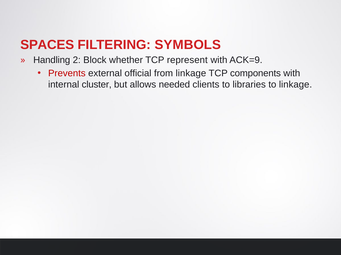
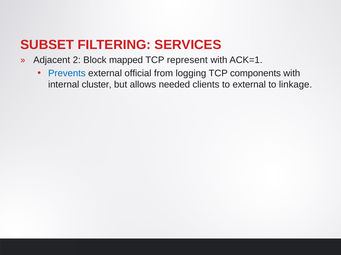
SPACES: SPACES -> SUBSET
SYMBOLS: SYMBOLS -> SERVICES
Handling: Handling -> Adjacent
whether: whether -> mapped
ACK=9: ACK=9 -> ACK=1
Prevents colour: red -> blue
from linkage: linkage -> logging
to libraries: libraries -> external
